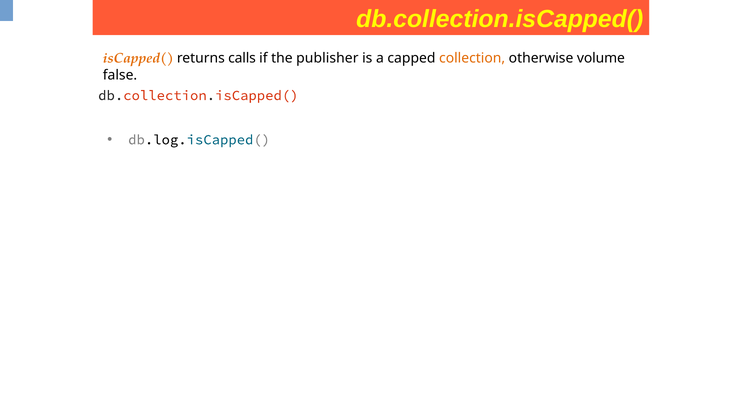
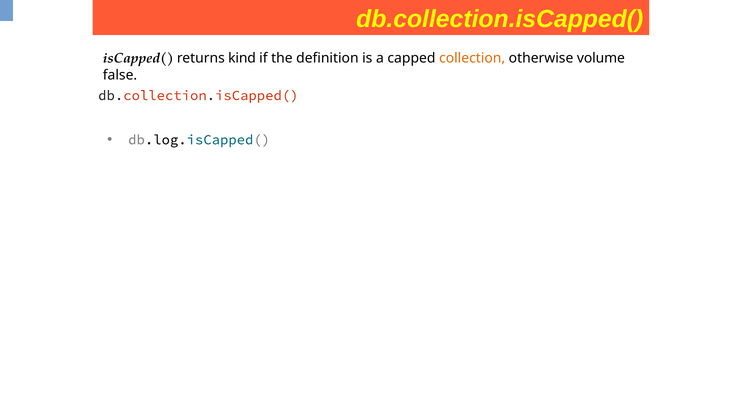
isCapped( colour: orange -> black
calls: calls -> kind
publisher: publisher -> definition
